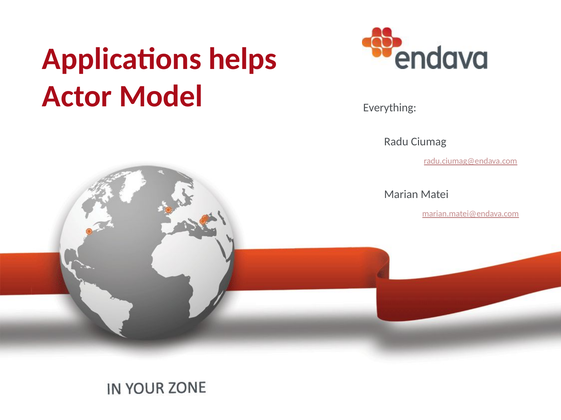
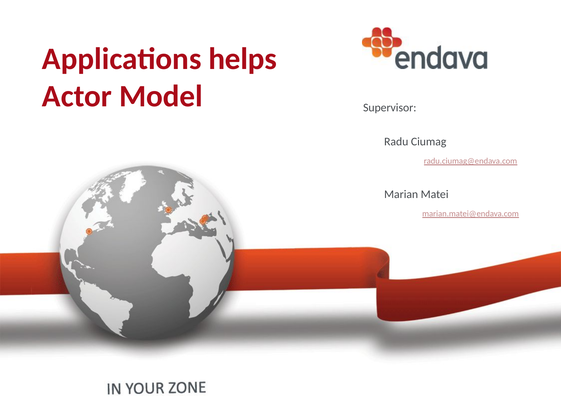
Everything: Everything -> Supervisor
